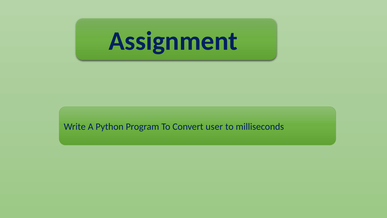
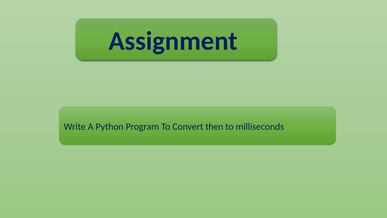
user: user -> then
